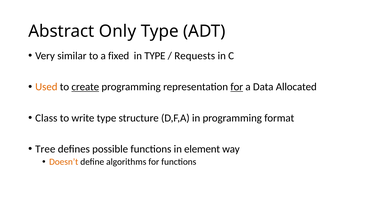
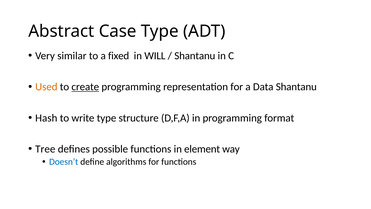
Only: Only -> Case
in TYPE: TYPE -> WILL
Requests at (195, 56): Requests -> Shantanu
for at (237, 87) underline: present -> none
Data Allocated: Allocated -> Shantanu
Class: Class -> Hash
Doesn’t colour: orange -> blue
